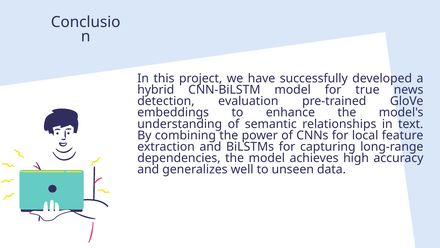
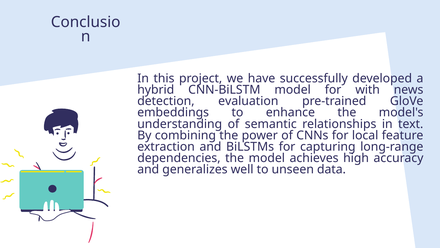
true: true -> with
